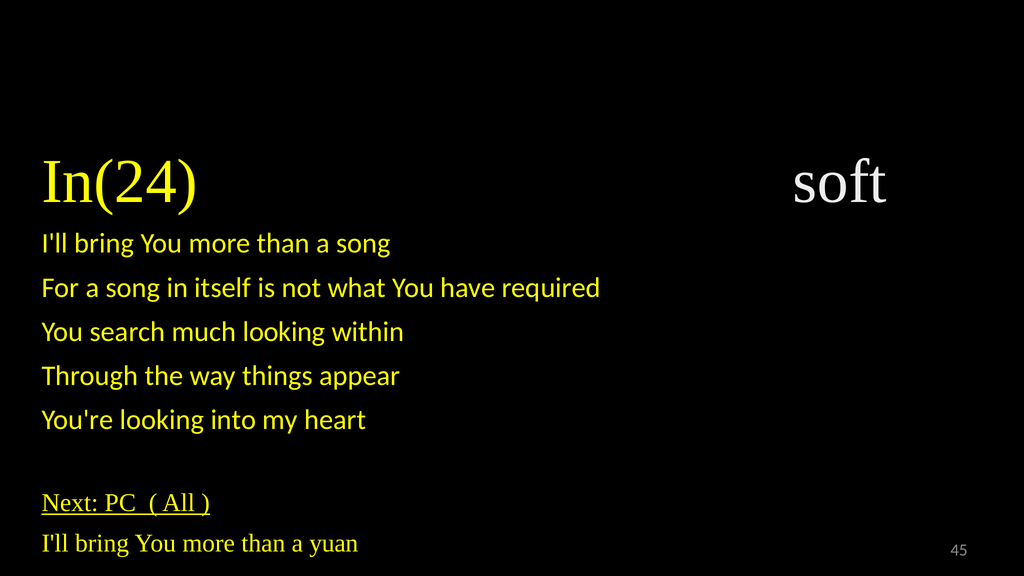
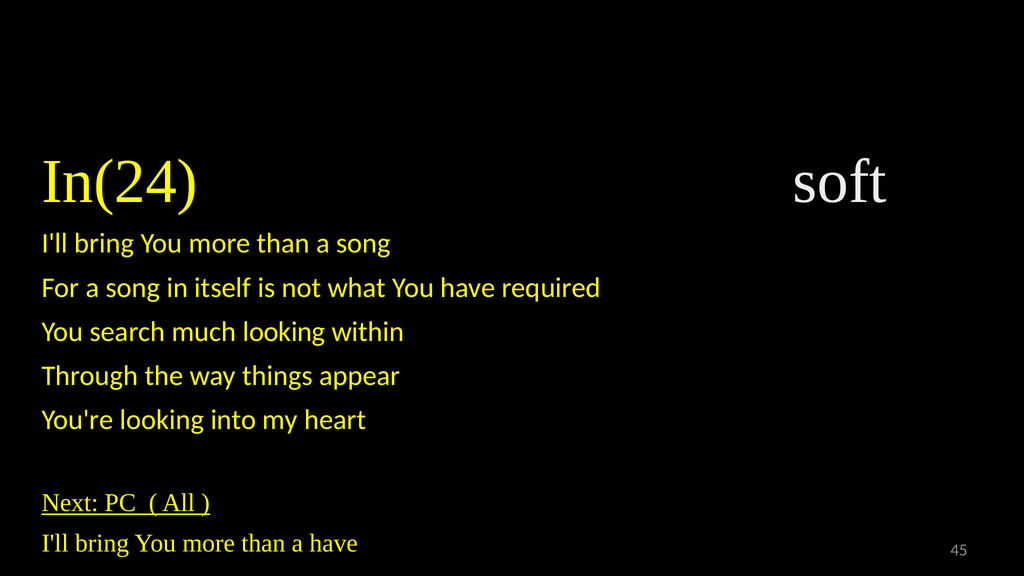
a yuan: yuan -> have
